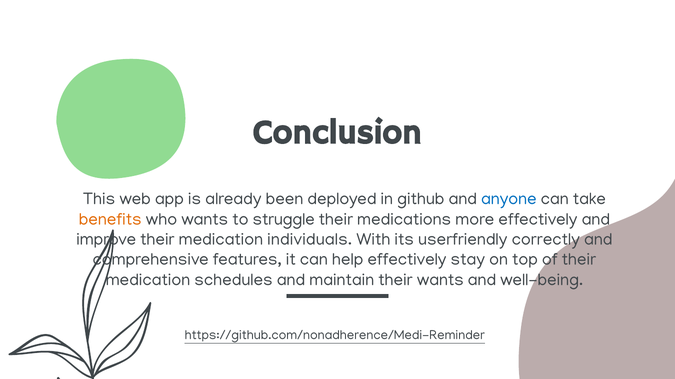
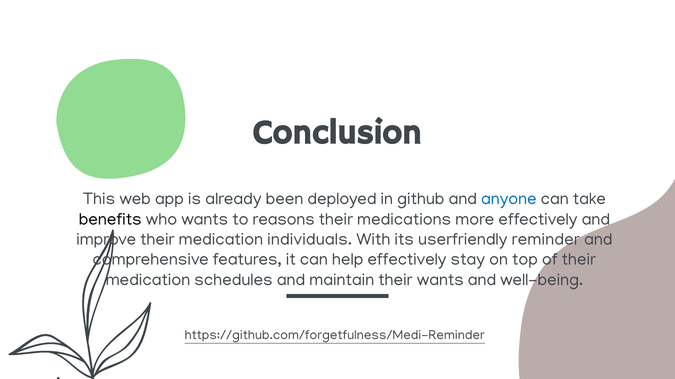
benefits colour: orange -> black
struggle: struggle -> reasons
correctly: correctly -> reminder
https://github.com/nonadherence/Medi-Reminder: https://github.com/nonadherence/Medi-Reminder -> https://github.com/forgetfulness/Medi-Reminder
